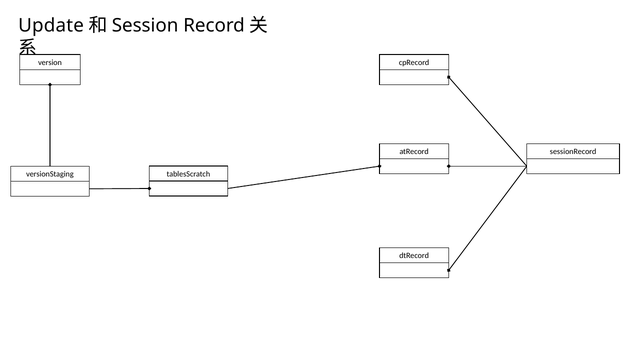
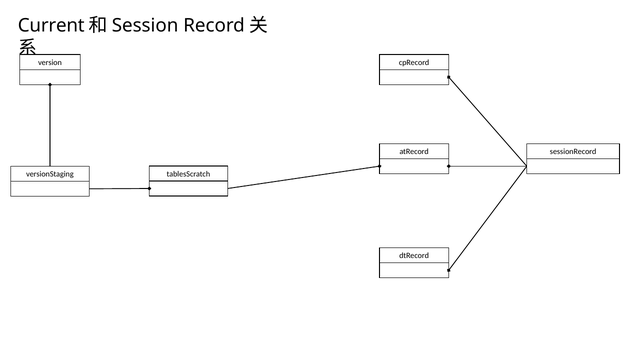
Update: Update -> Current
